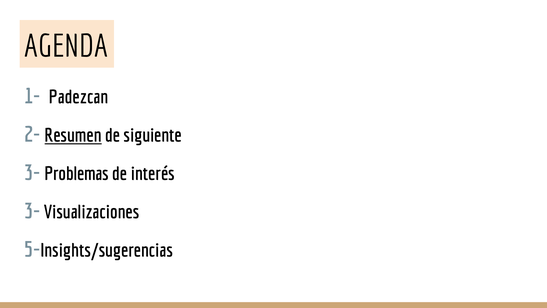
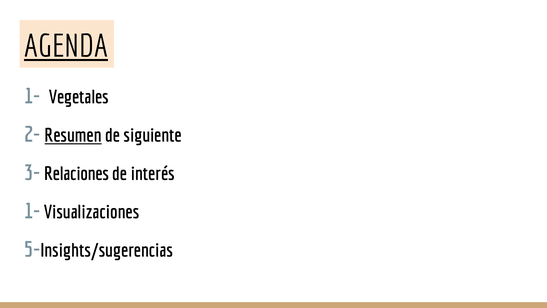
AGENDA underline: none -> present
Padezcan: Padezcan -> Vegetales
Problemas: Problemas -> Relaciones
3- at (32, 211): 3- -> 1-
